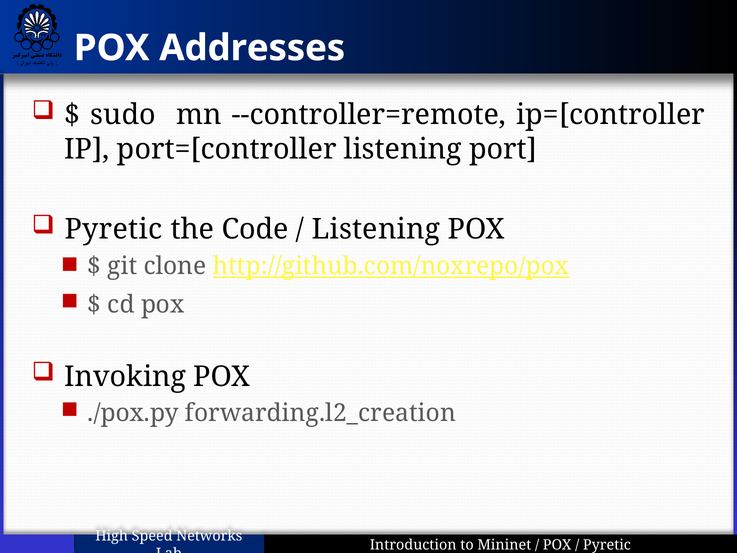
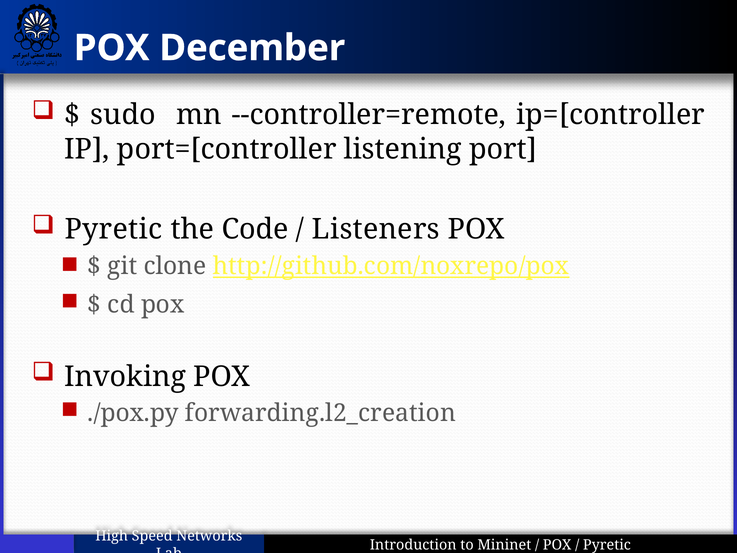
Addresses: Addresses -> December
Listening at (376, 229): Listening -> Listeners
